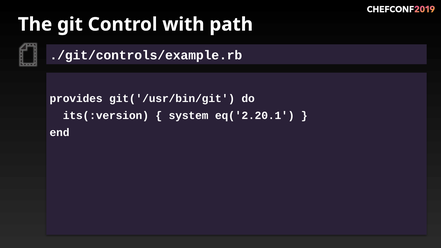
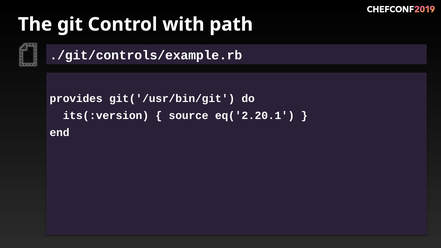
system: system -> source
